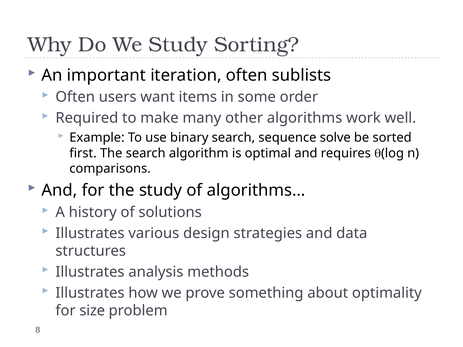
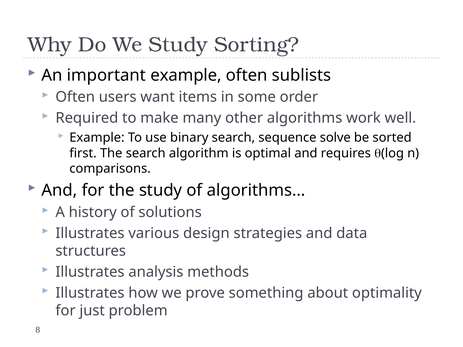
important iteration: iteration -> example
size: size -> just
